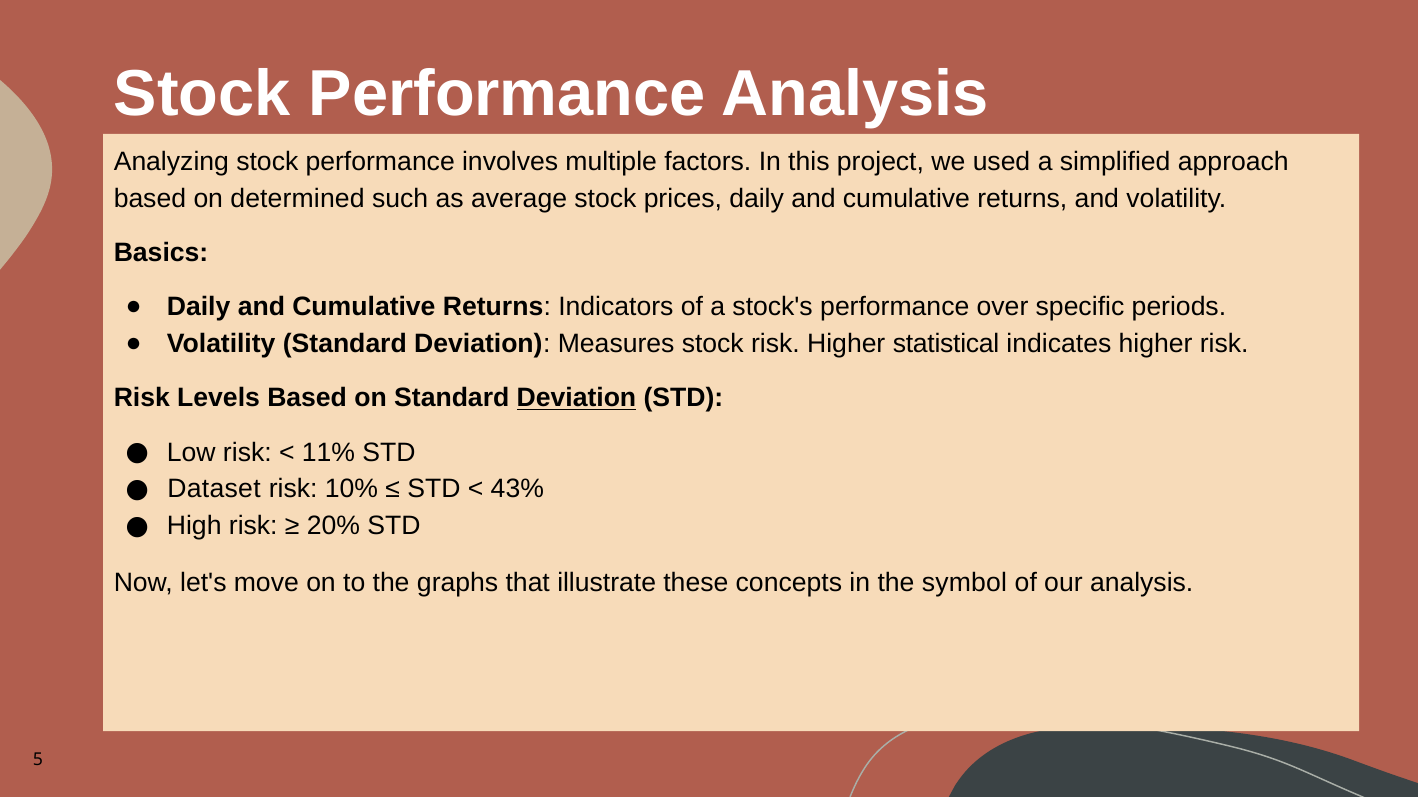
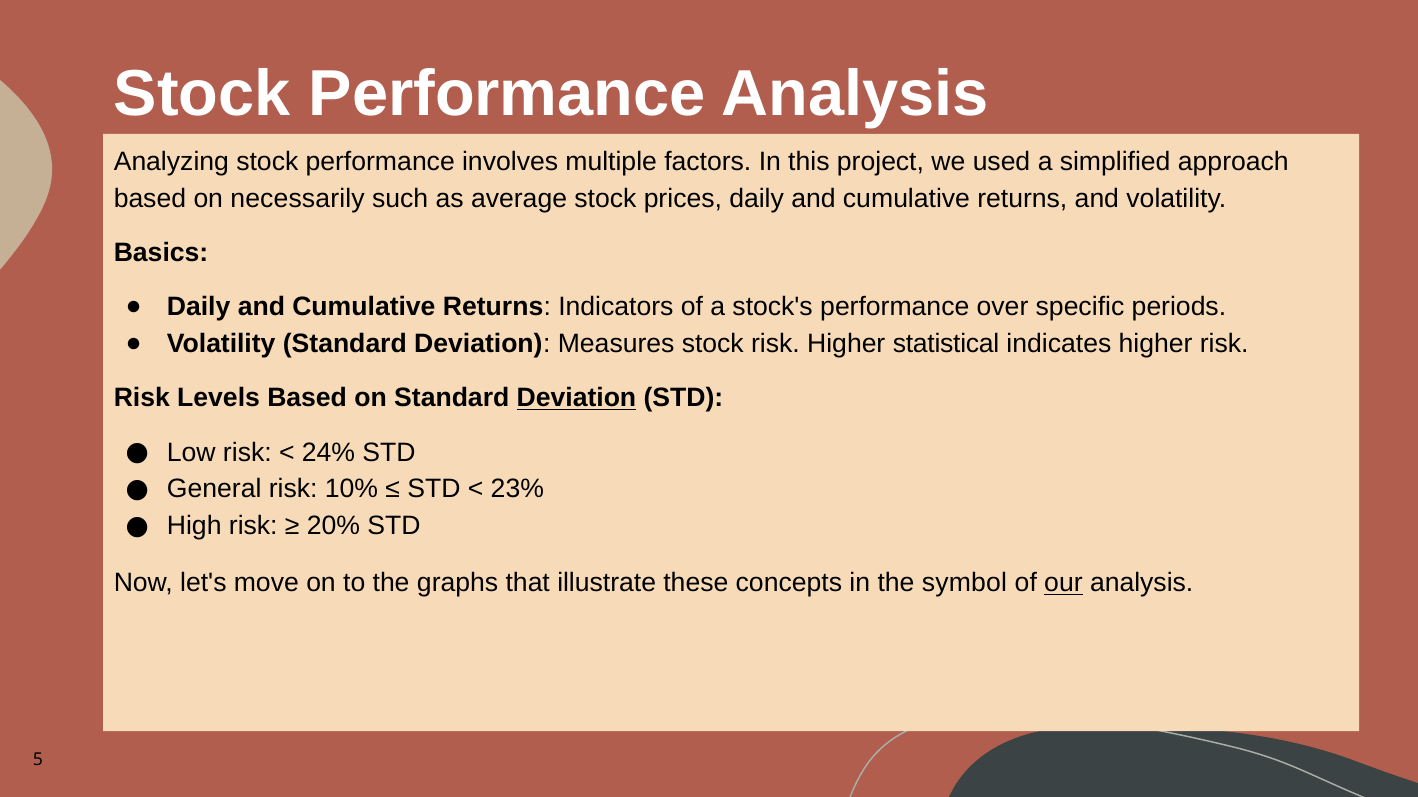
determined: determined -> necessarily
11%: 11% -> 24%
Dataset: Dataset -> General
43%: 43% -> 23%
our underline: none -> present
